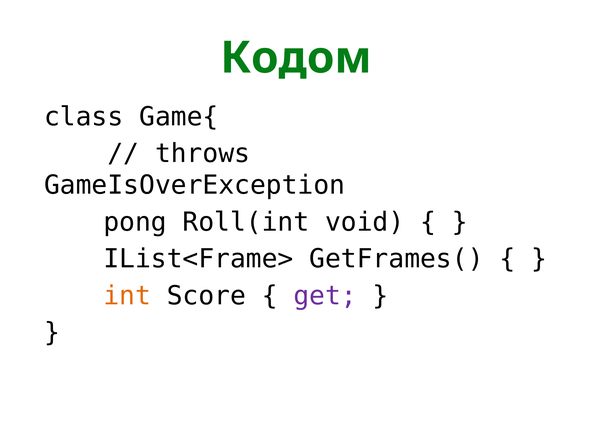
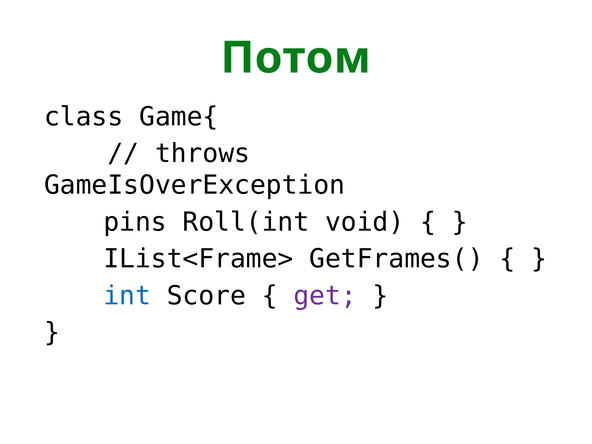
Кодом: Кодом -> Потом
pong: pong -> pins
int colour: orange -> blue
